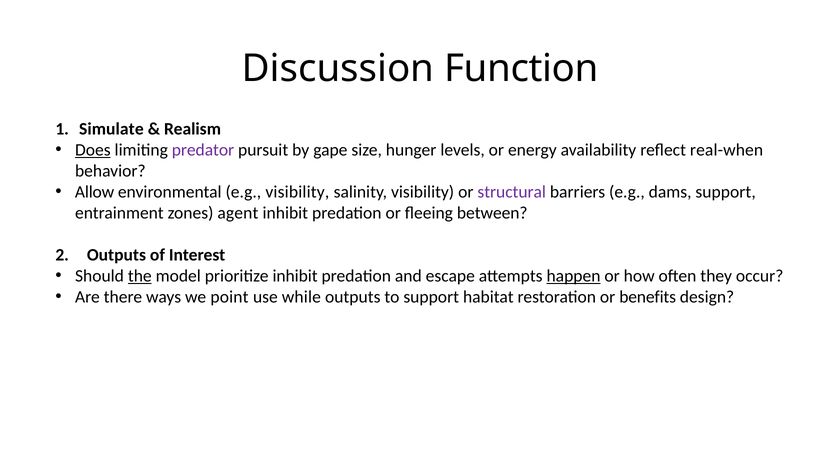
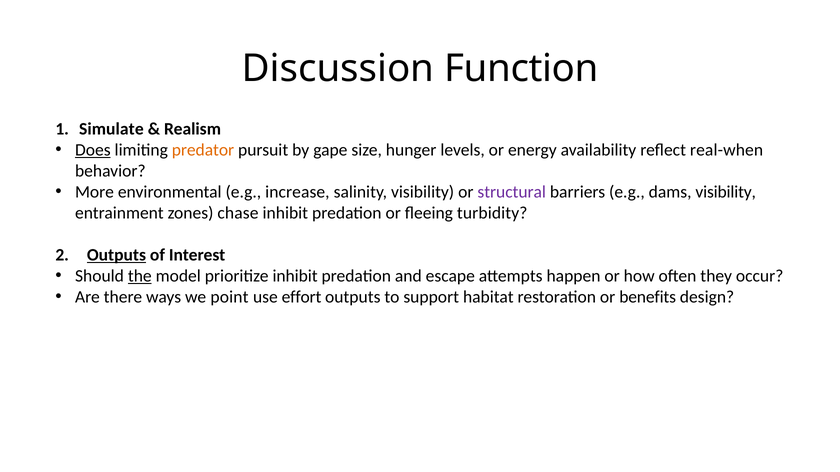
predator colour: purple -> orange
Allow: Allow -> More
e.g visibility: visibility -> increase
dams support: support -> visibility
agent: agent -> chase
between: between -> turbidity
Outputs at (116, 255) underline: none -> present
happen underline: present -> none
while: while -> effort
